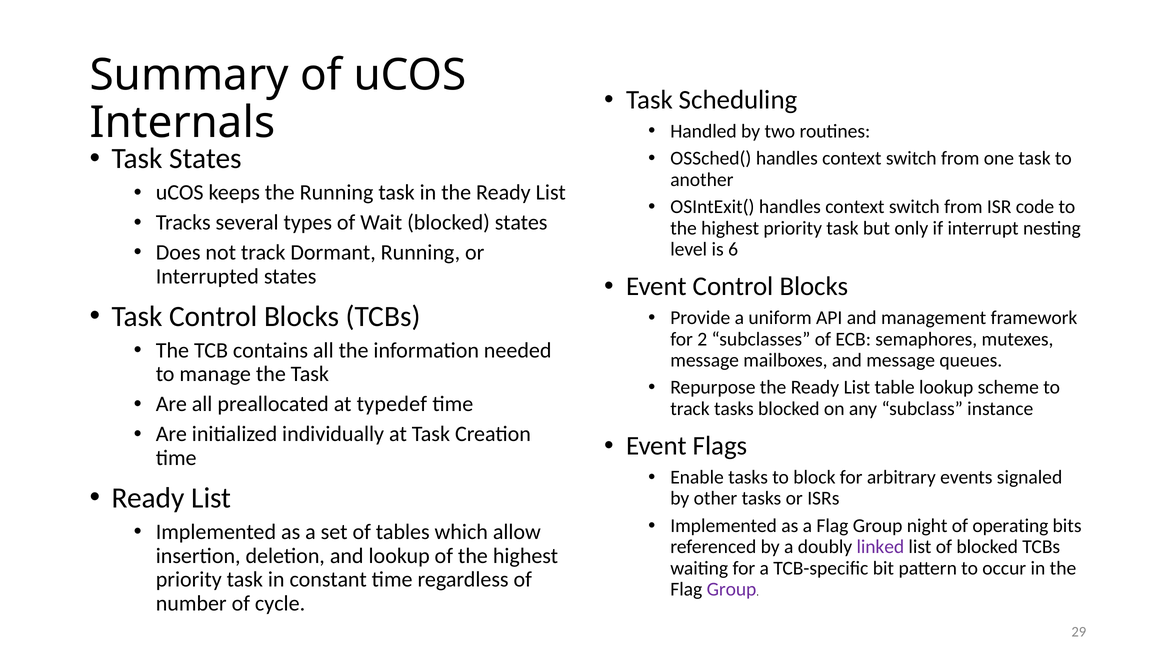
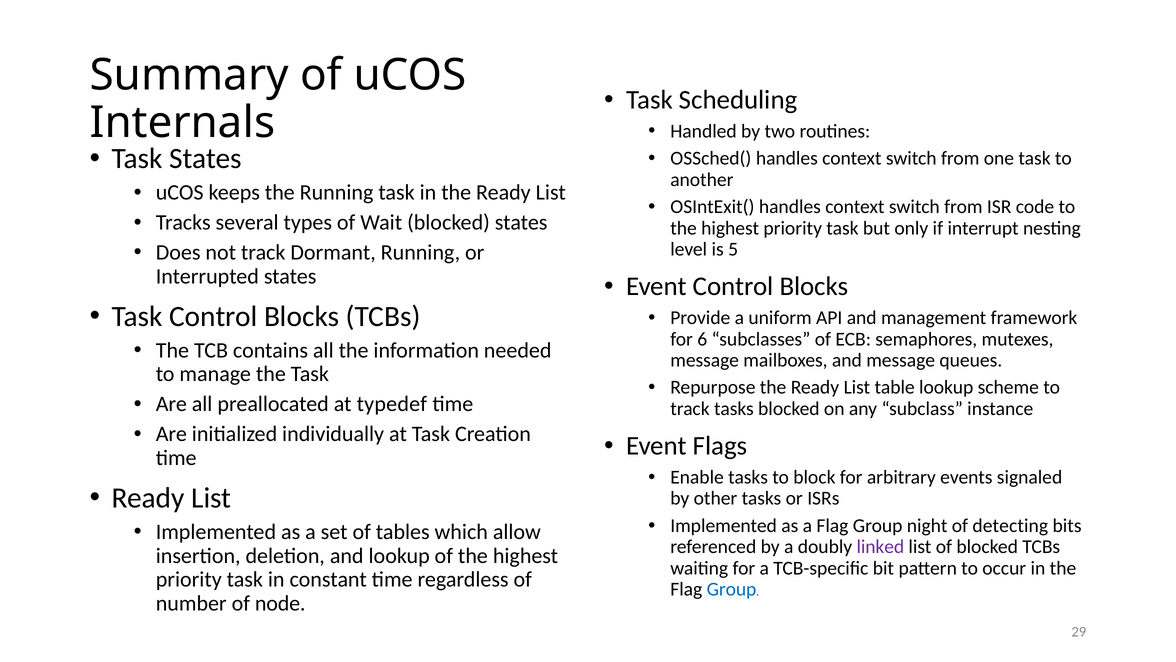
6: 6 -> 5
2: 2 -> 6
operating: operating -> detecting
Group at (732, 589) colour: purple -> blue
cycle: cycle -> node
